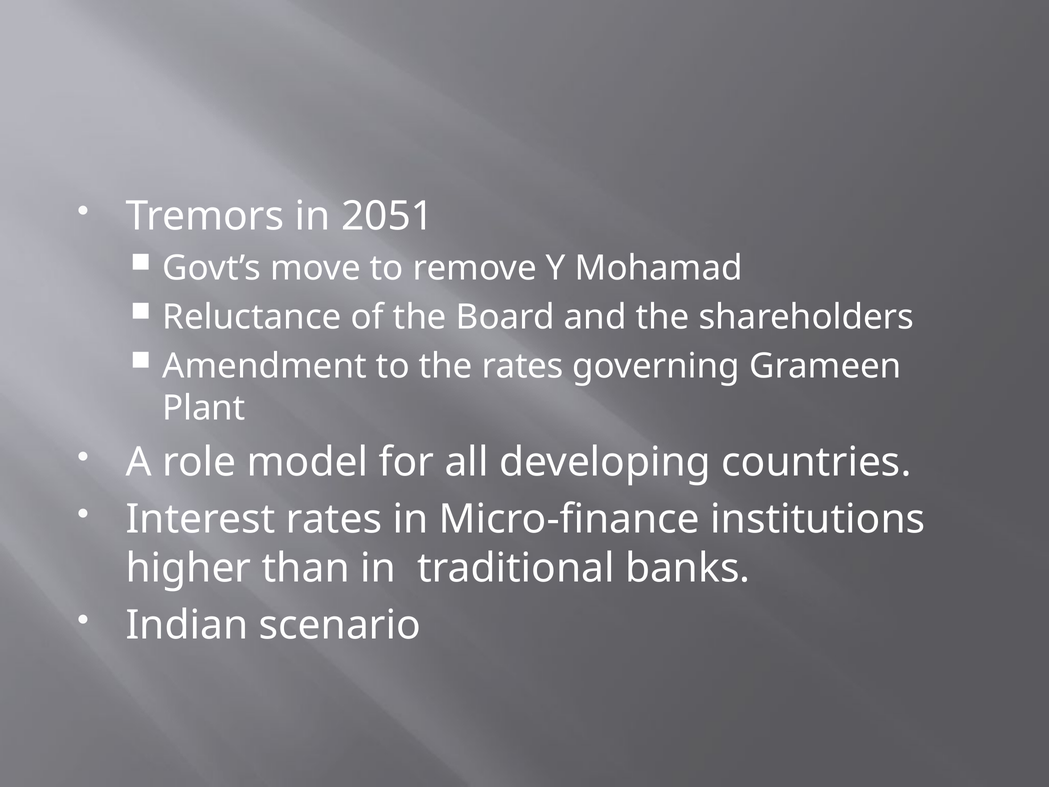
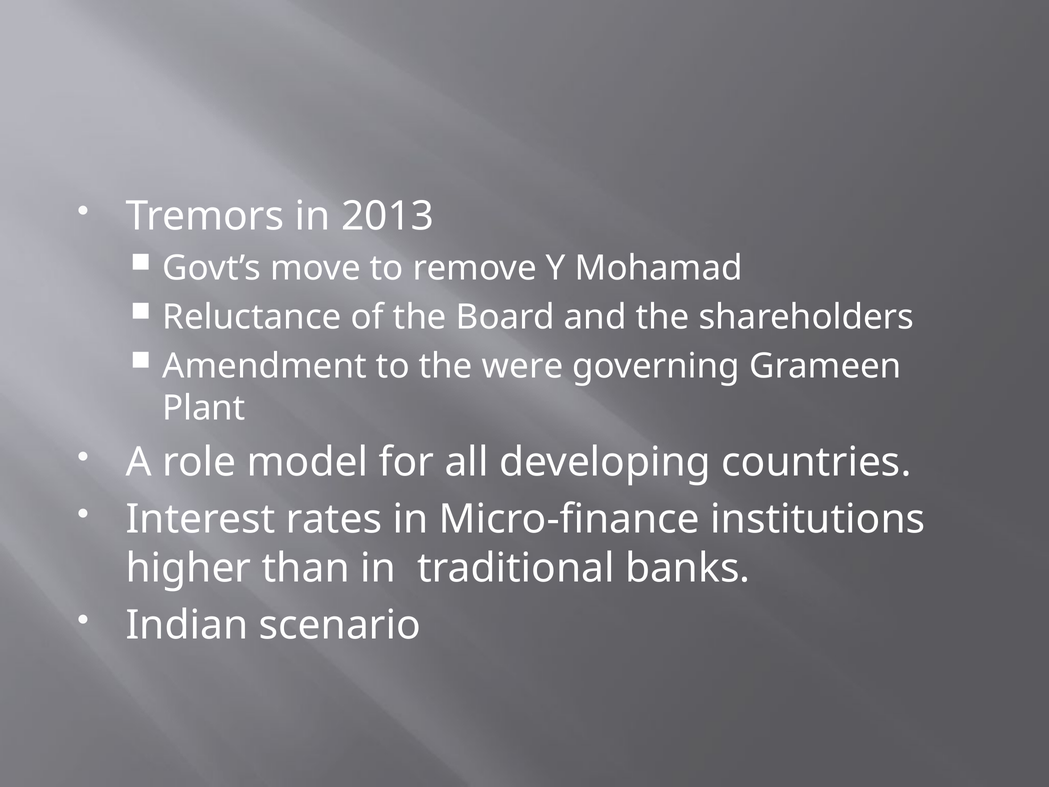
2051: 2051 -> 2013
the rates: rates -> were
